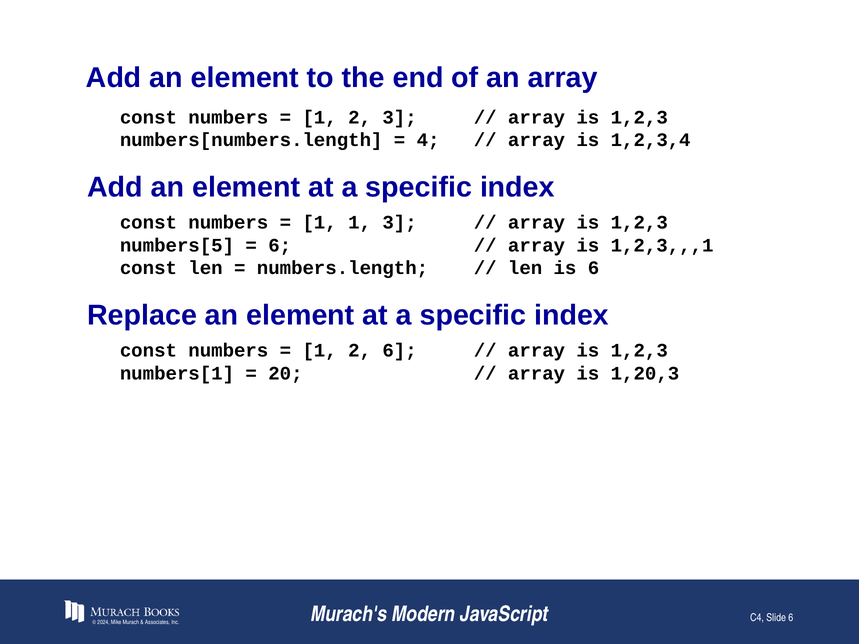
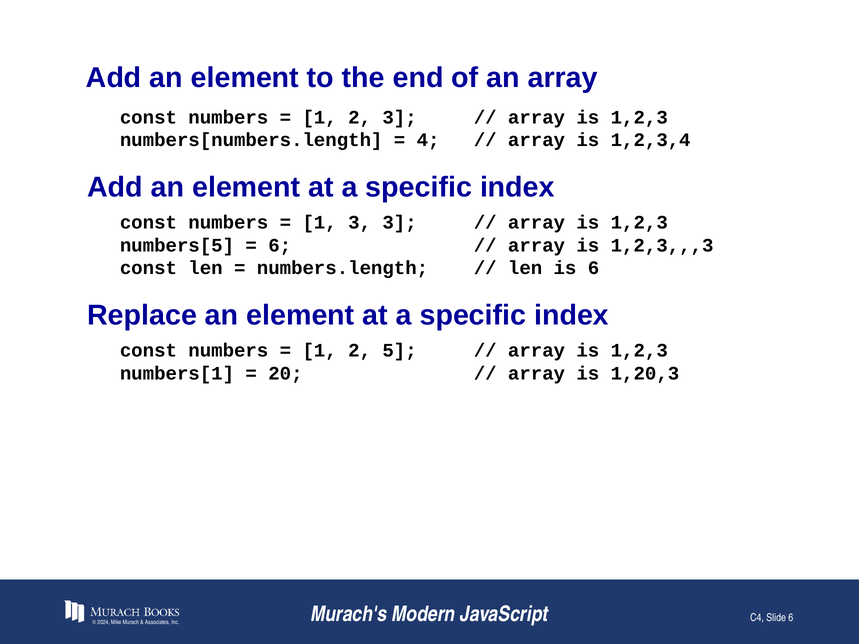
1 1: 1 -> 3
1,2,3,,,1: 1,2,3,,,1 -> 1,2,3,,,3
2 6: 6 -> 5
